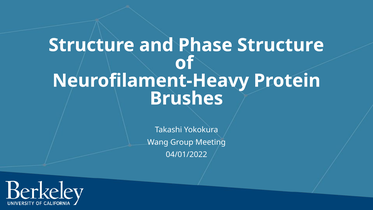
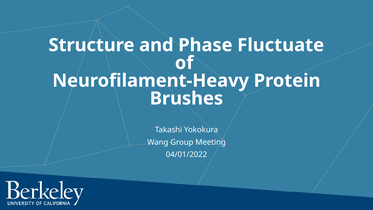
Phase Structure: Structure -> Fluctuate
